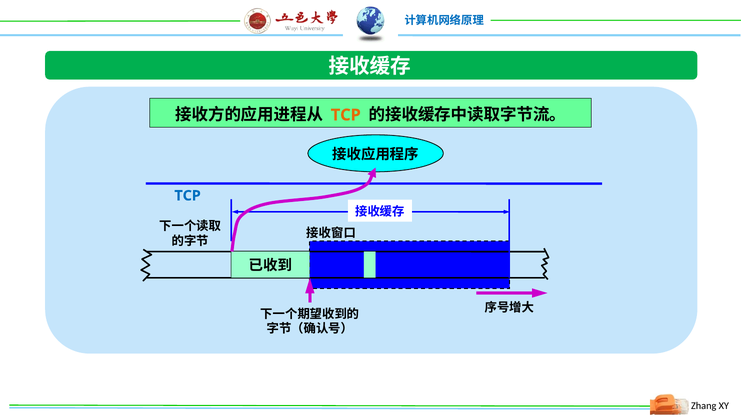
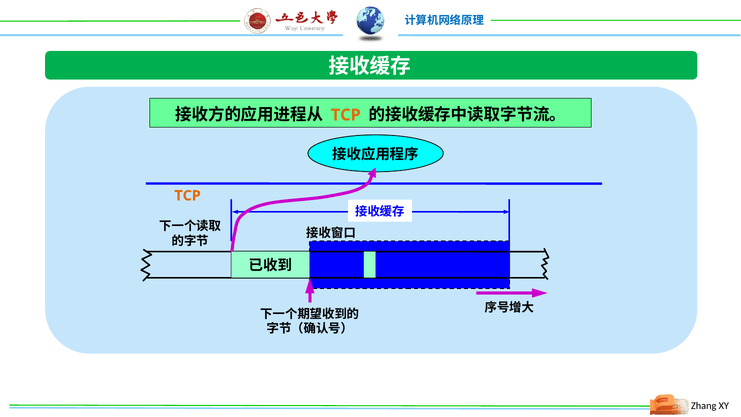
TCP at (188, 196) colour: blue -> orange
